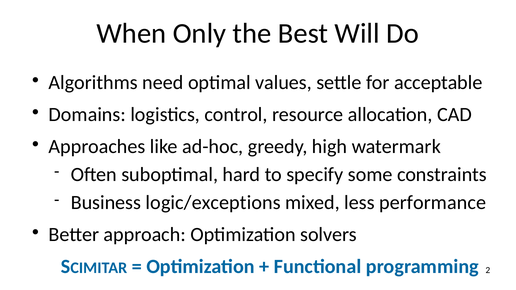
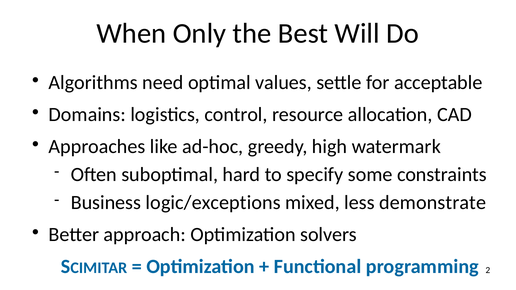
performance: performance -> demonstrate
